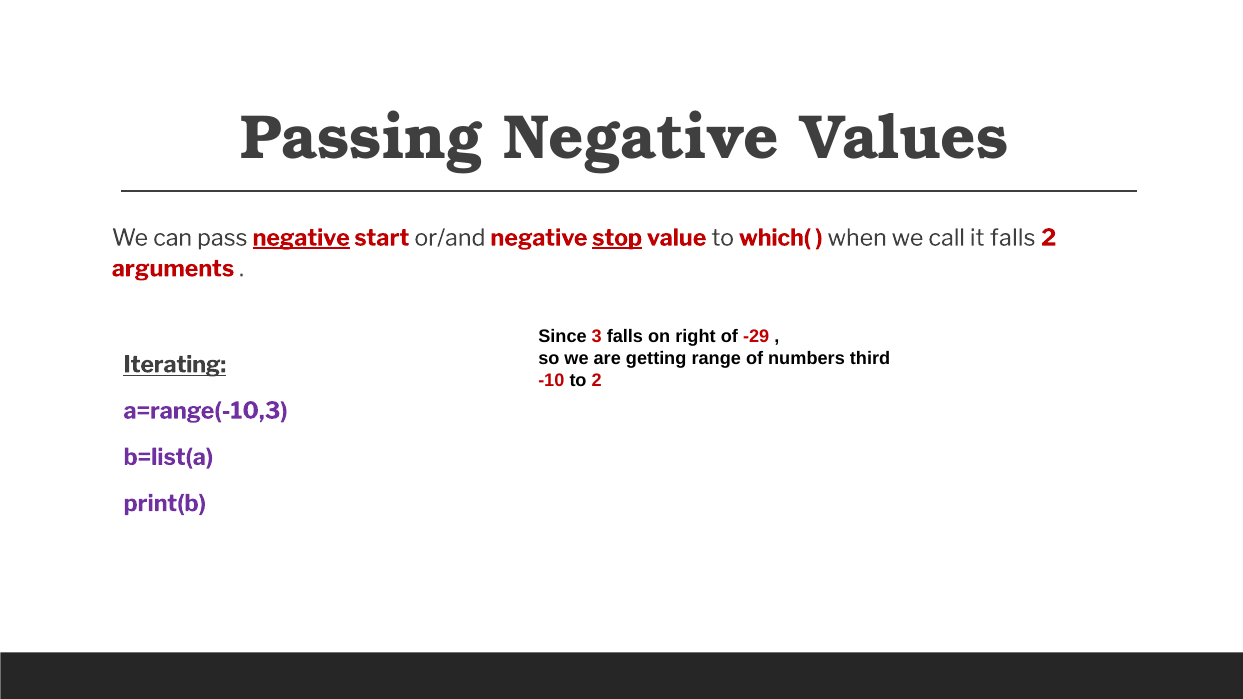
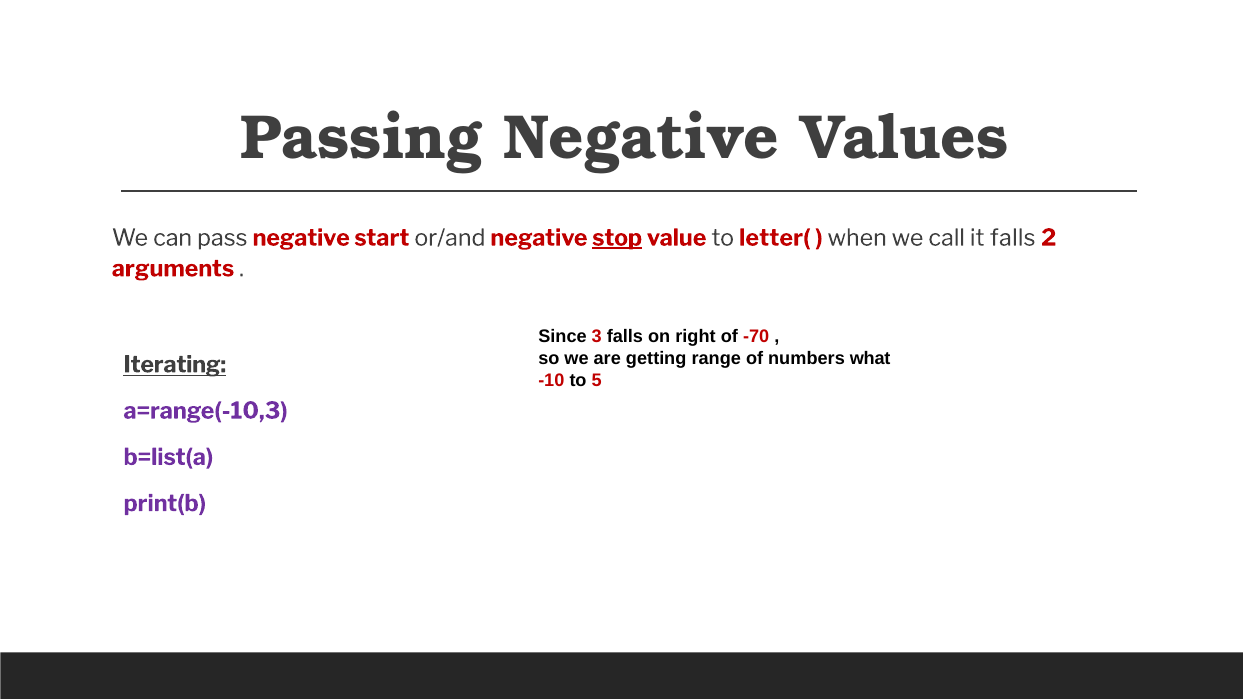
negative at (301, 238) underline: present -> none
which(: which( -> letter(
-29: -29 -> -70
third: third -> what
to 2: 2 -> 5
